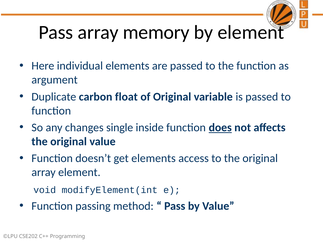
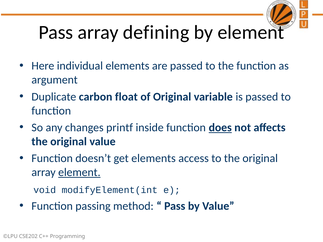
memory: memory -> defining
single: single -> printf
element at (79, 172) underline: none -> present
